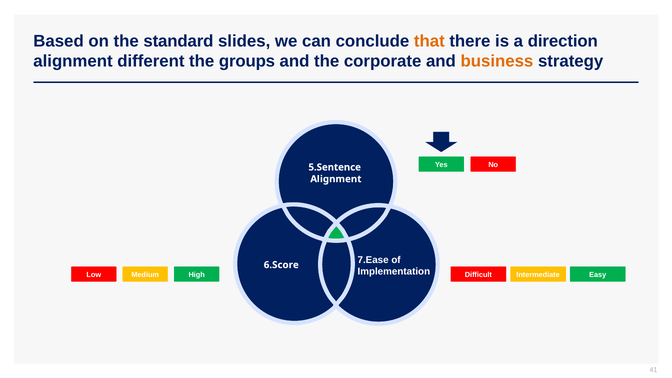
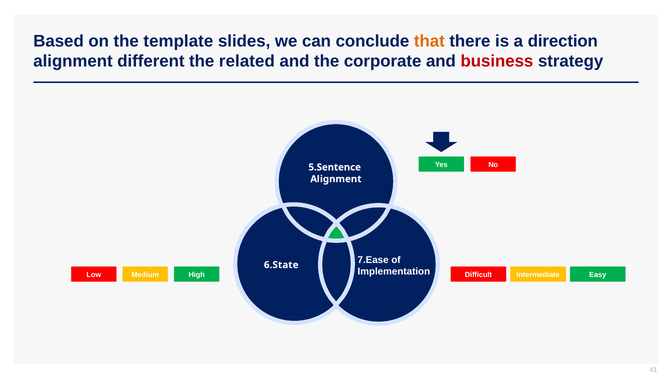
standard: standard -> template
groups: groups -> related
business colour: orange -> red
6.Score: 6.Score -> 6.State
